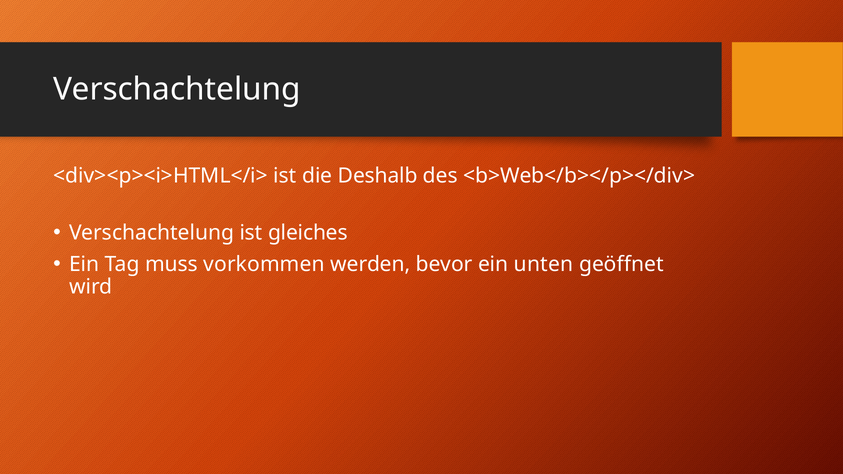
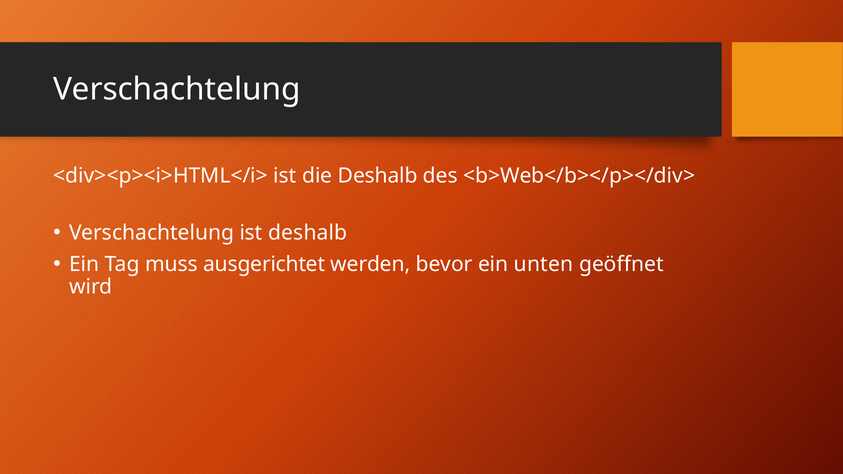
ist gleiches: gleiches -> deshalb
vorkommen: vorkommen -> ausgerichtet
